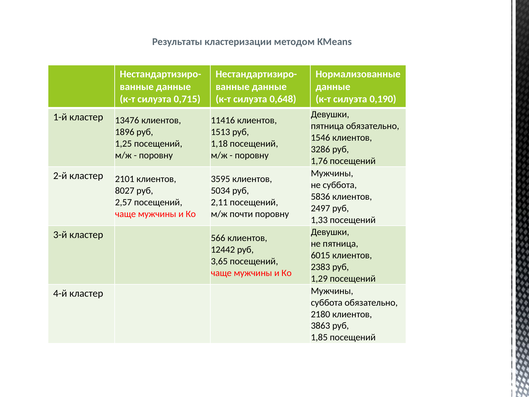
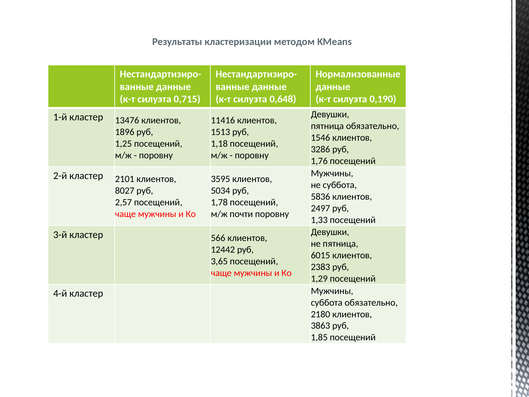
2,11: 2,11 -> 1,78
